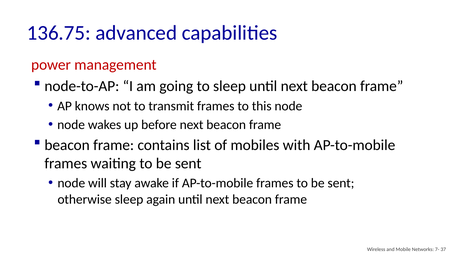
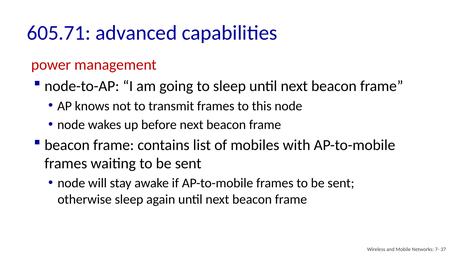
136.75: 136.75 -> 605.71
